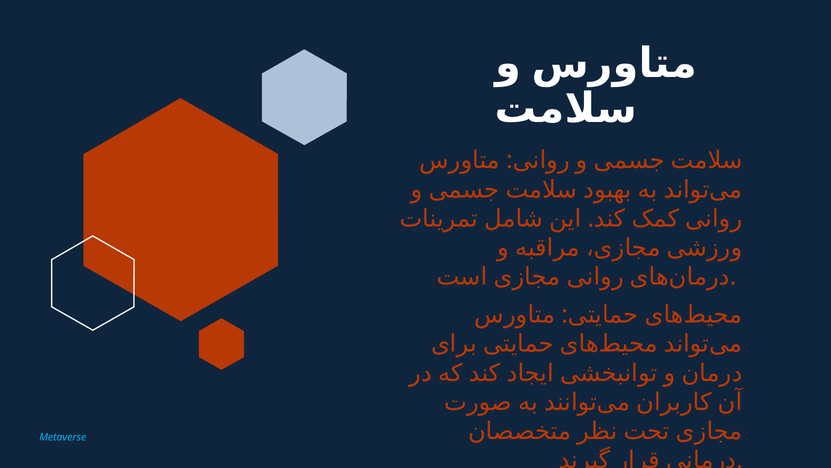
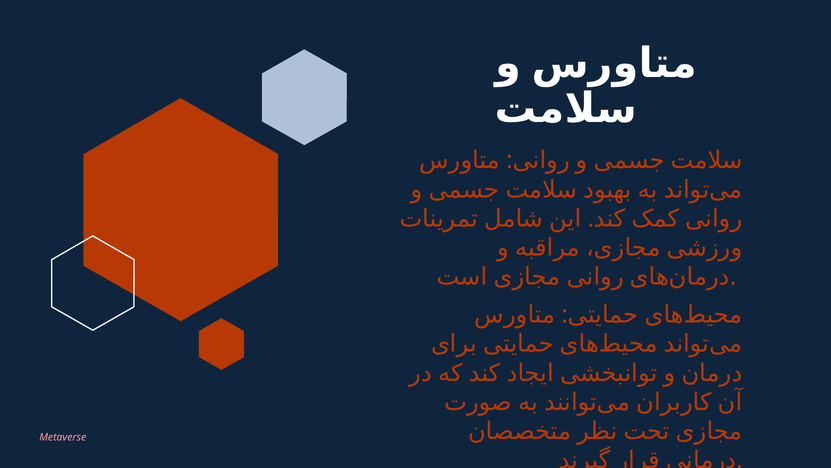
Metaverse colour: light blue -> pink
